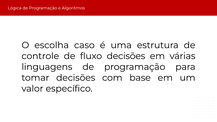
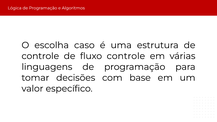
fluxo decisões: decisões -> controle
